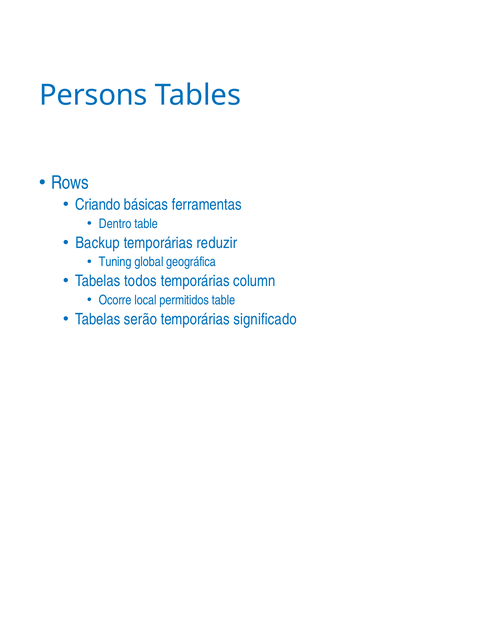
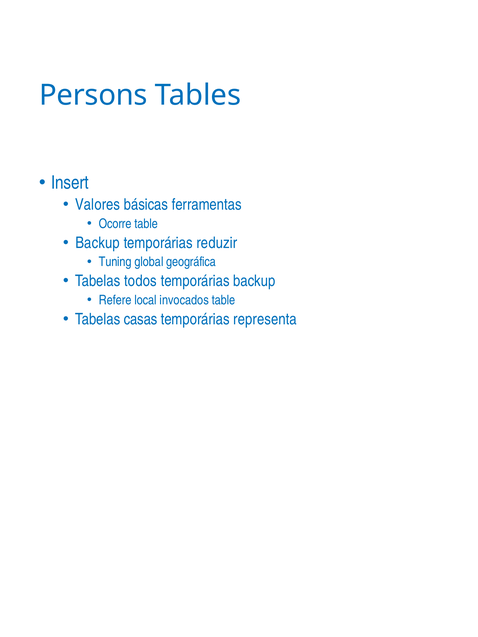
Rows: Rows -> Insert
Criando: Criando -> Valores
Dentro: Dentro -> Ocorre
temporárias column: column -> backup
Ocorre: Ocorre -> Refere
permitidos: permitidos -> invocados
serão: serão -> casas
significado: significado -> representa
